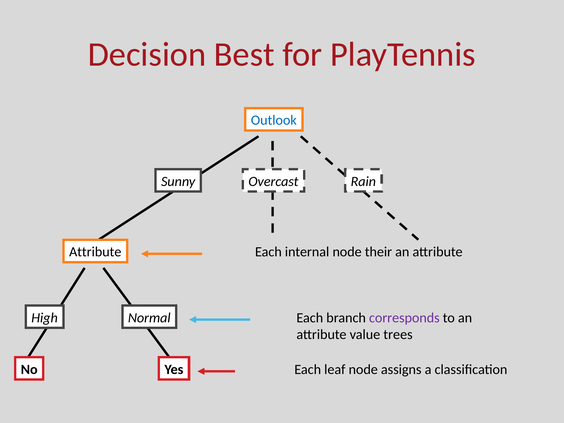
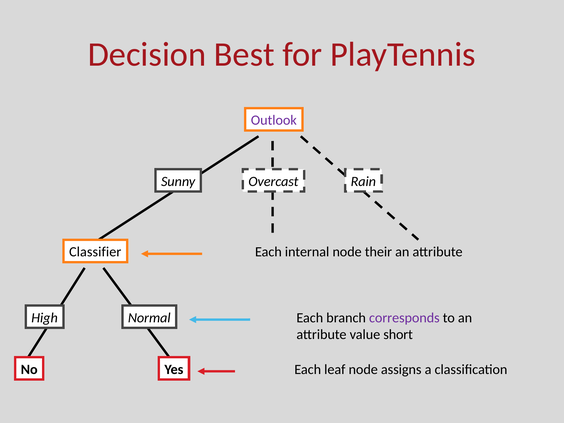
Outlook colour: blue -> purple
Attribute at (95, 252): Attribute -> Classifier
trees: trees -> short
